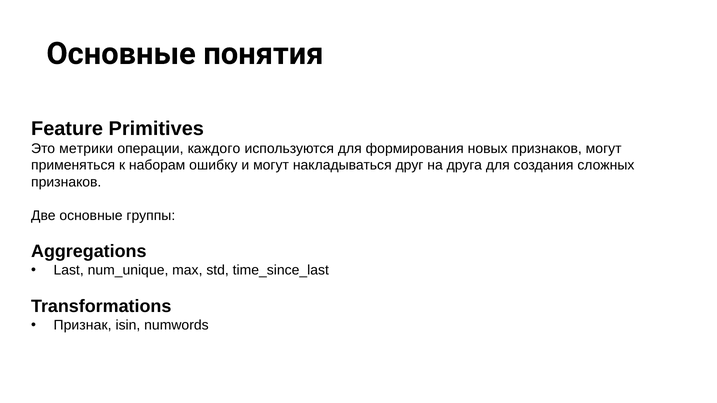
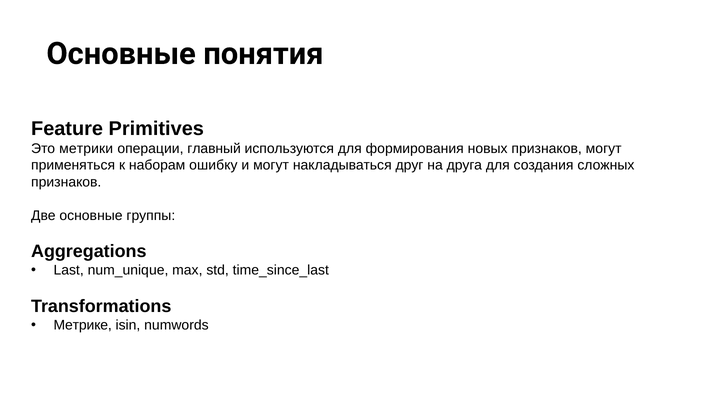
каждого: каждого -> главный
Признак: Признак -> Метрике
